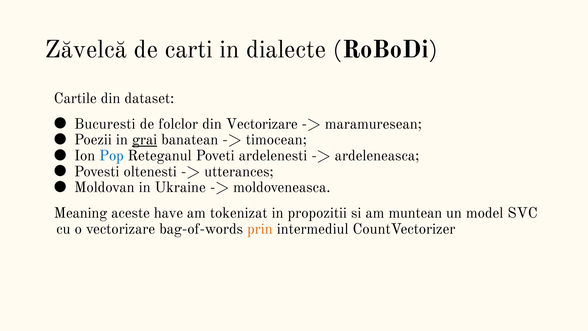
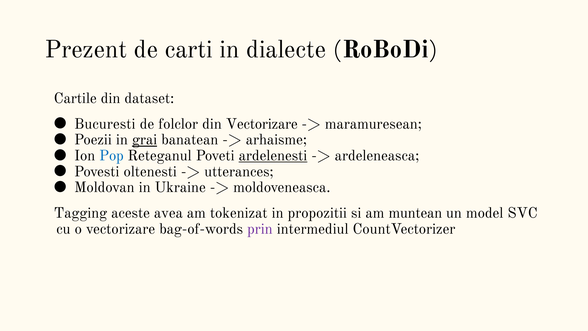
Zăvelcă: Zăvelcă -> Prezent
timocean: timocean -> arhaisme
ardelenesti underline: none -> present
Meaning: Meaning -> Tagging
have: have -> avea
prin colour: orange -> purple
